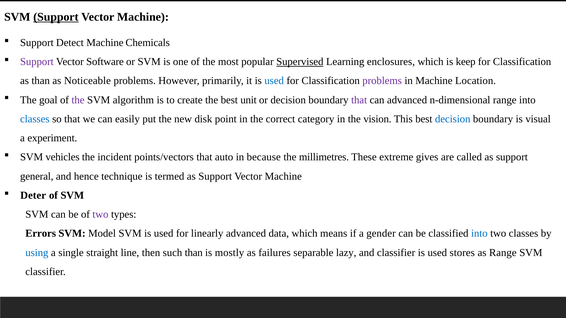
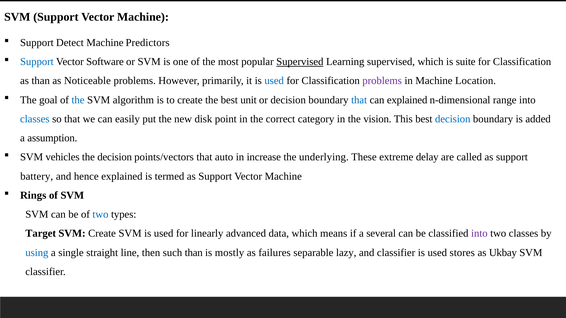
Support at (56, 17) underline: present -> none
Chemicals: Chemicals -> Predictors
Support at (37, 62) colour: purple -> blue
Learning enclosures: enclosures -> supervised
keep: keep -> suite
the at (78, 100) colour: purple -> blue
that at (359, 100) colour: purple -> blue
can advanced: advanced -> explained
visual: visual -> added
experiment: experiment -> assumption
the incident: incident -> decision
because: because -> increase
millimetres: millimetres -> underlying
gives: gives -> delay
general: general -> battery
hence technique: technique -> explained
Deter: Deter -> Rings
two at (100, 215) colour: purple -> blue
Errors: Errors -> Target
SVM Model: Model -> Create
gender: gender -> several
into at (479, 234) colour: blue -> purple
as Range: Range -> Ukbay
